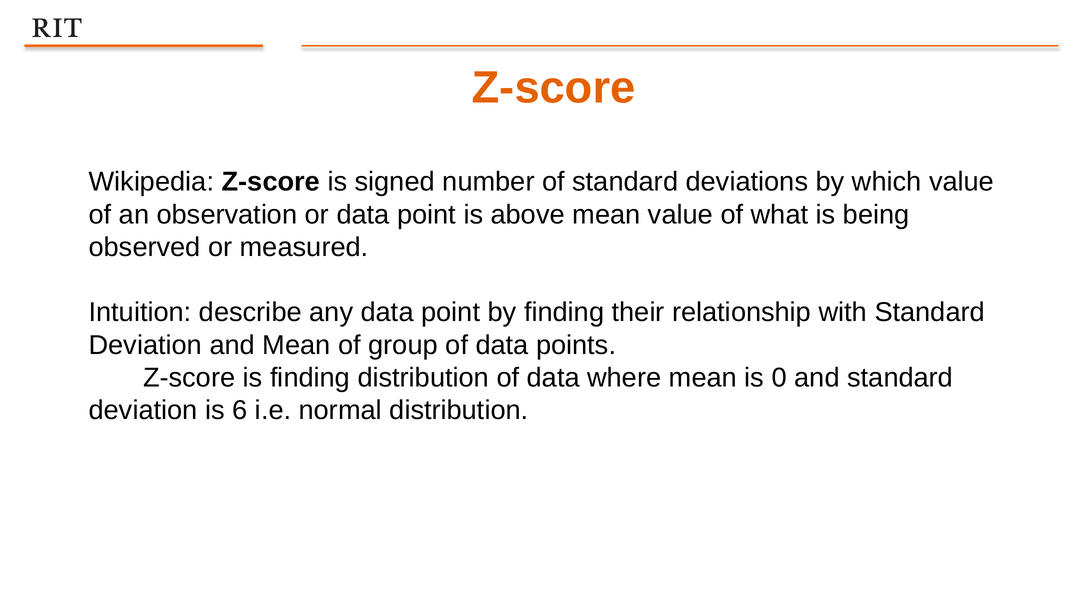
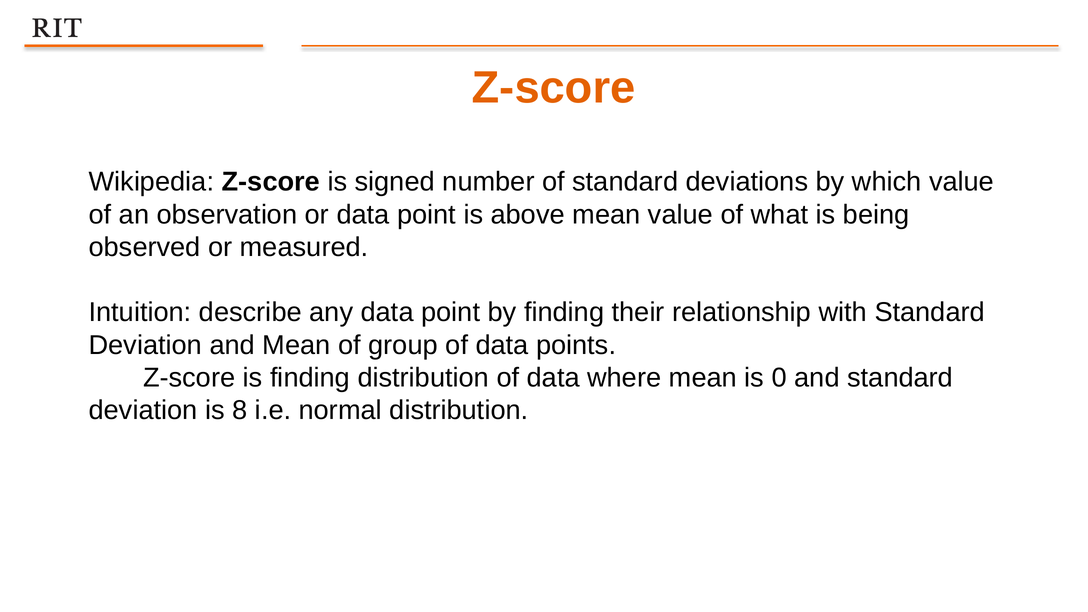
6: 6 -> 8
